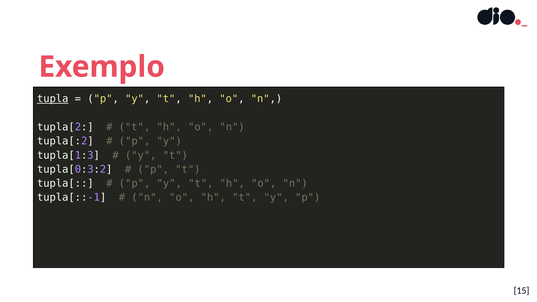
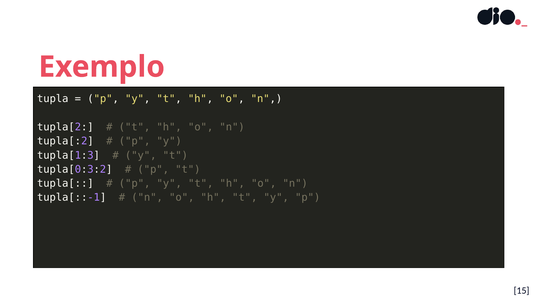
tupla underline: present -> none
